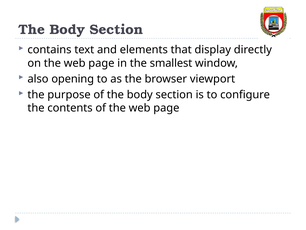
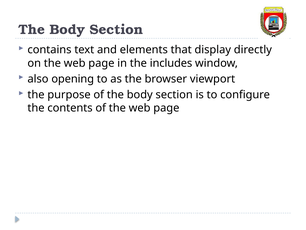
smallest: smallest -> includes
